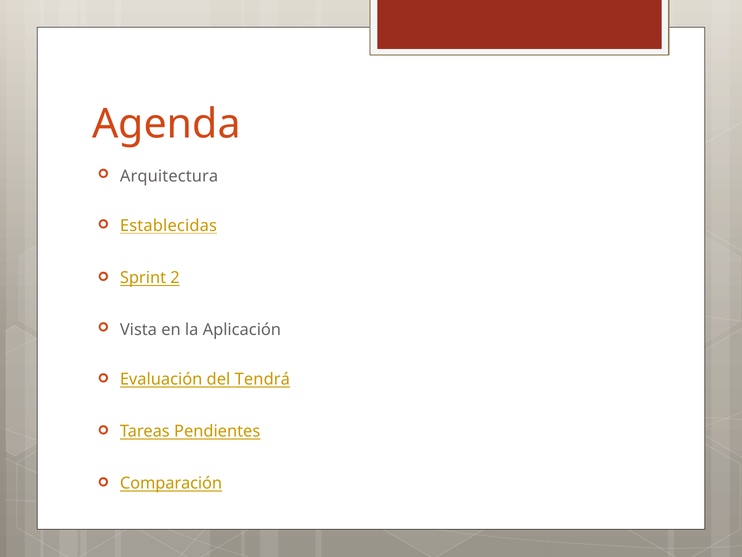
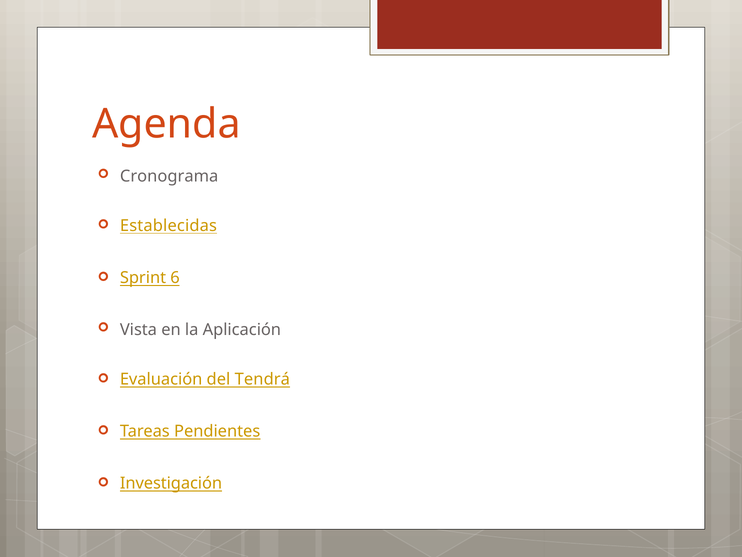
Arquitectura: Arquitectura -> Cronograma
2: 2 -> 6
Comparación: Comparación -> Investigación
